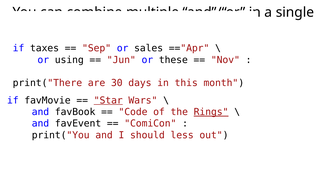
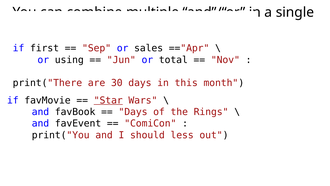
taxes: taxes -> first
these: these -> total
Code at (133, 112): Code -> Days
Rings underline: present -> none
